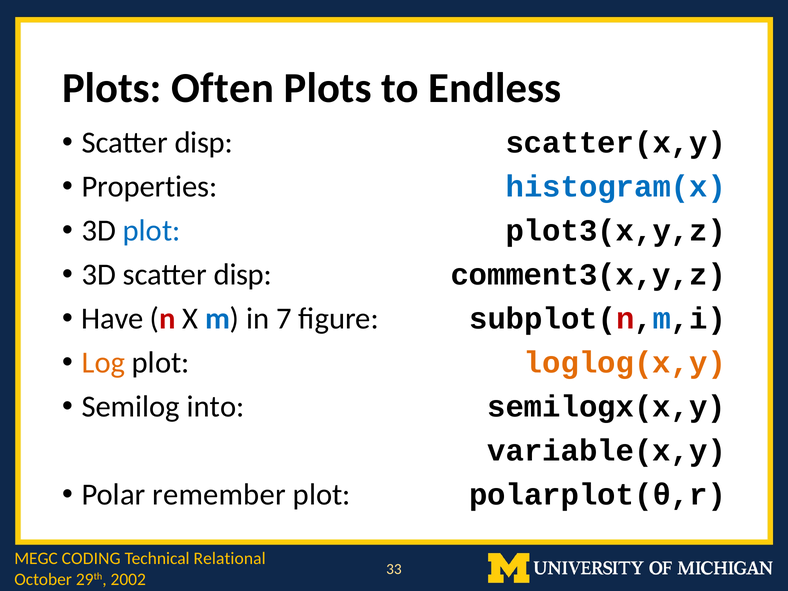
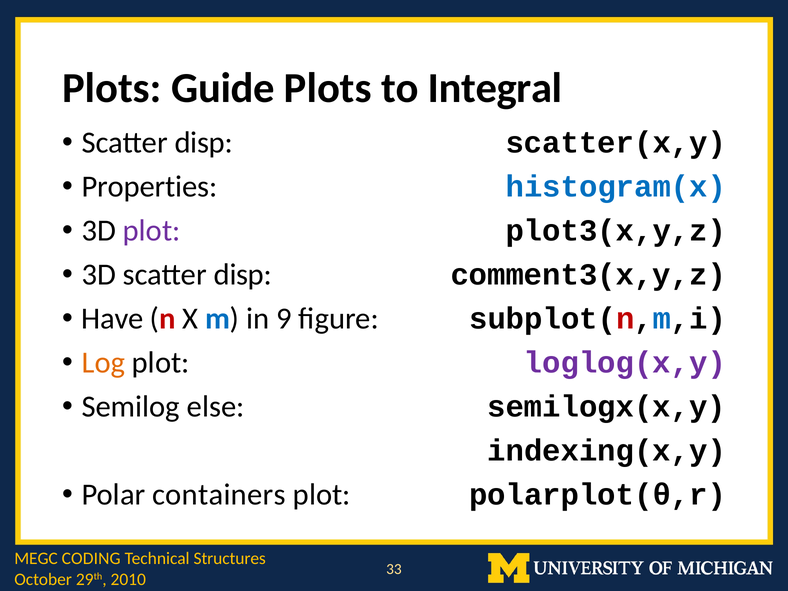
Often: Often -> Guide
Endless: Endless -> Integral
plot at (152, 231) colour: blue -> purple
7: 7 -> 9
loglog(x,y colour: orange -> purple
into: into -> else
variable(x,y: variable(x,y -> indexing(x,y
remember: remember -> containers
Relational: Relational -> Structures
2002: 2002 -> 2010
